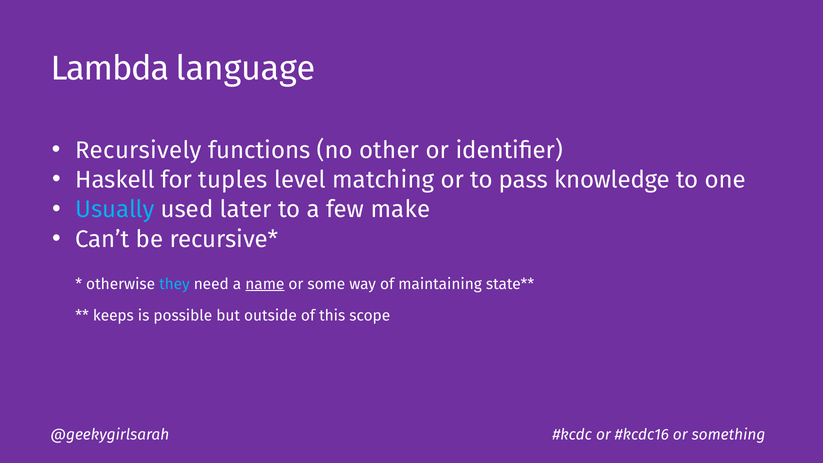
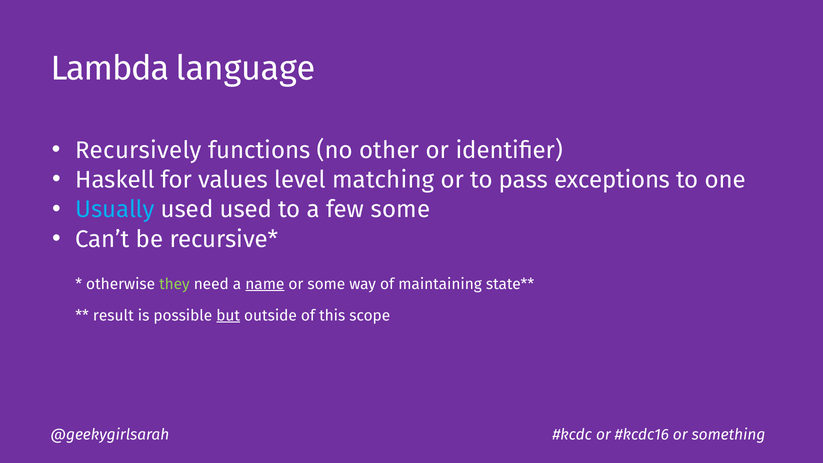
tuples: tuples -> values
knowledge: knowledge -> exceptions
used later: later -> used
few make: make -> some
they colour: light blue -> light green
keeps: keeps -> result
but underline: none -> present
